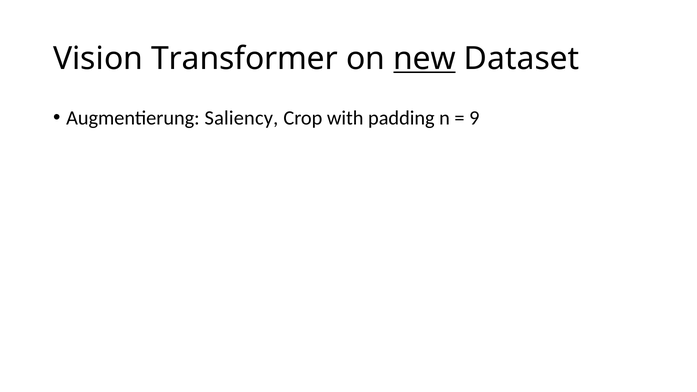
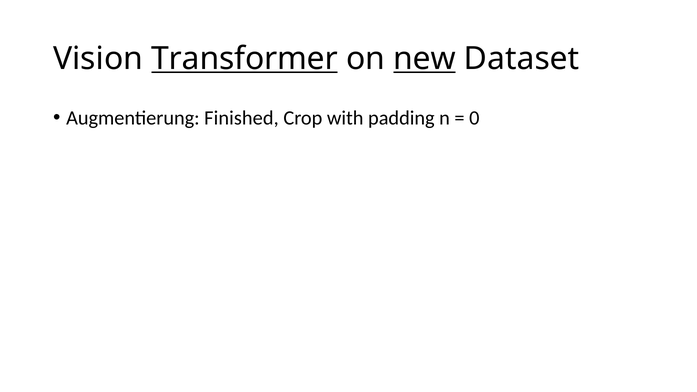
Transformer underline: none -> present
Saliency: Saliency -> Finished
9: 9 -> 0
